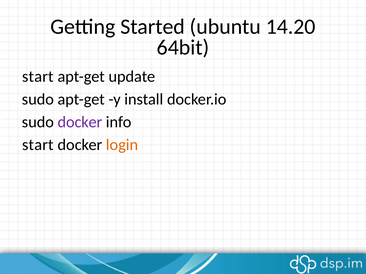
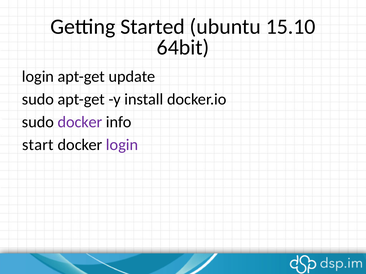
14.20: 14.20 -> 15.10
start at (38, 77): start -> login
login at (122, 145) colour: orange -> purple
